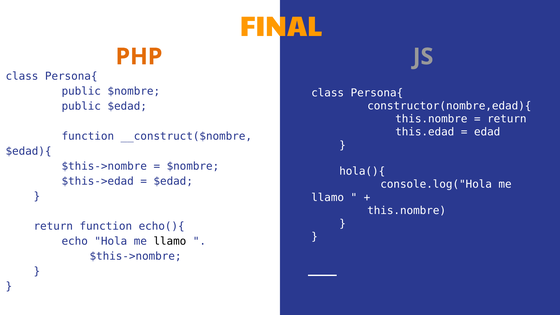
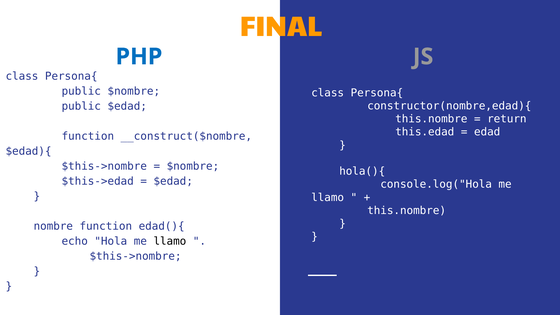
PHP colour: orange -> blue
return at (53, 226): return -> nombre
echo(){: echo(){ -> edad(){
